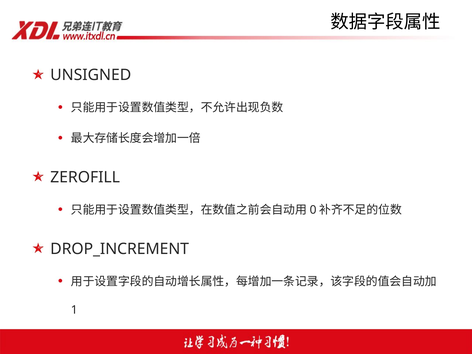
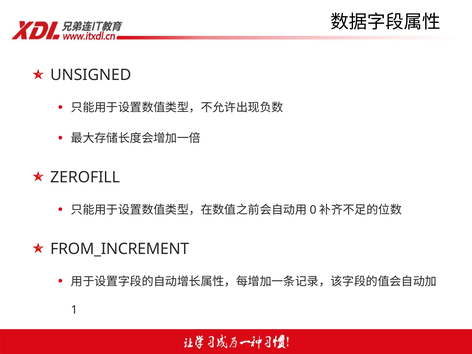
DROP_INCREMENT: DROP_INCREMENT -> FROM_INCREMENT
